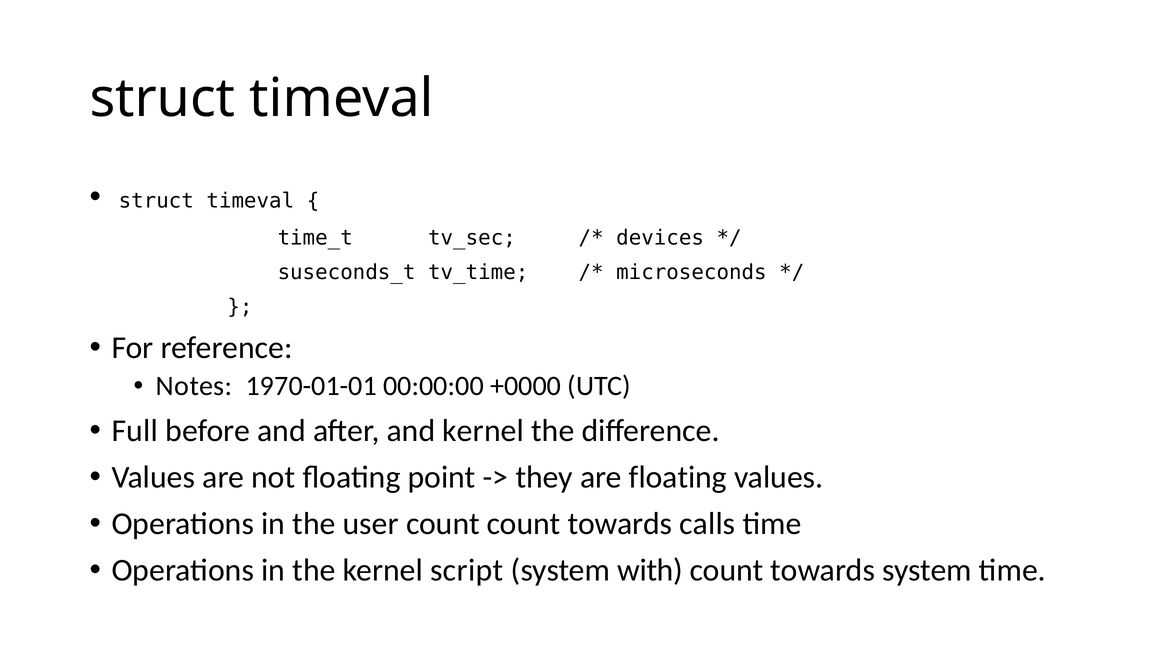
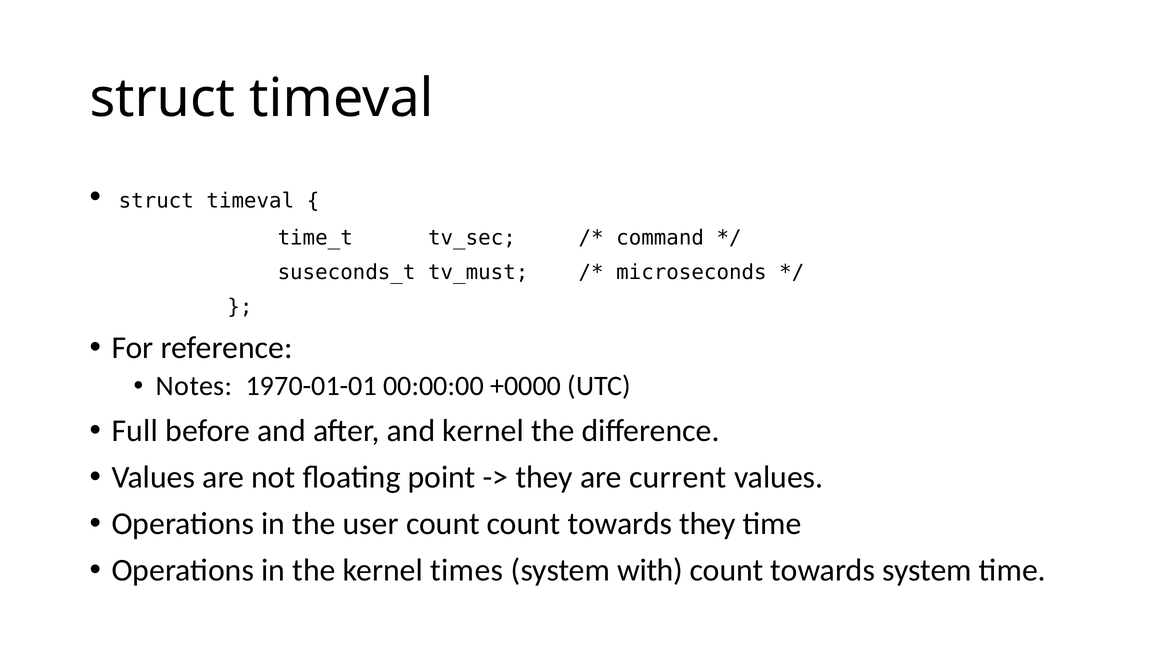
devices: devices -> command
tv_time: tv_time -> tv_must
are floating: floating -> current
towards calls: calls -> they
script: script -> times
